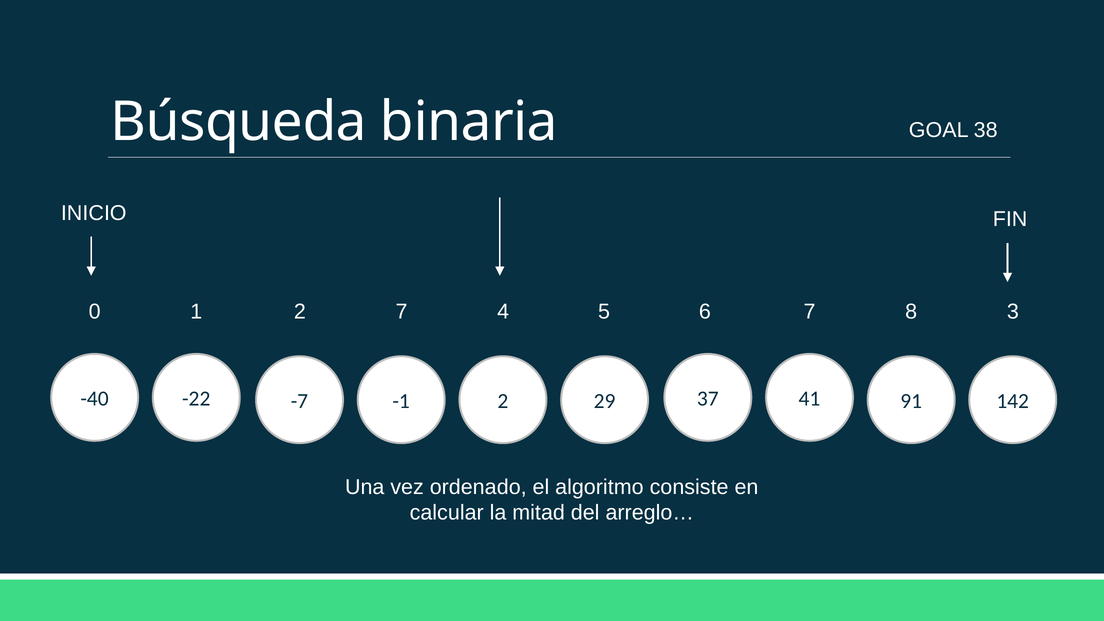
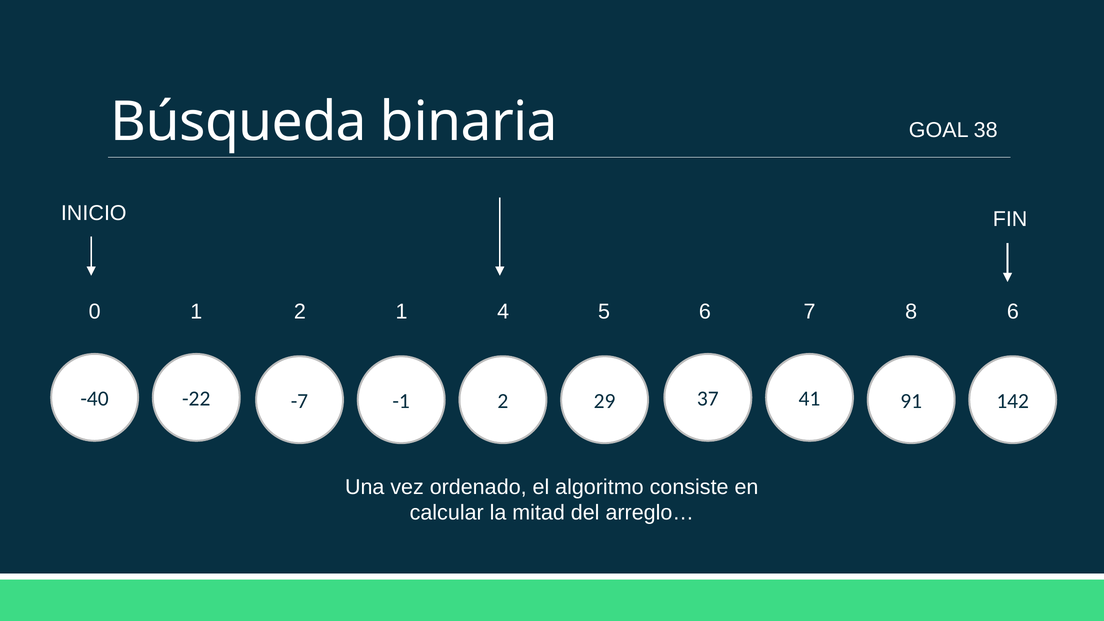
2 7: 7 -> 1
8 3: 3 -> 6
